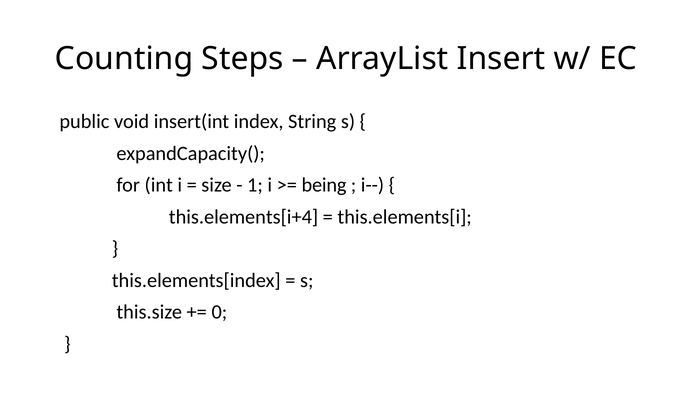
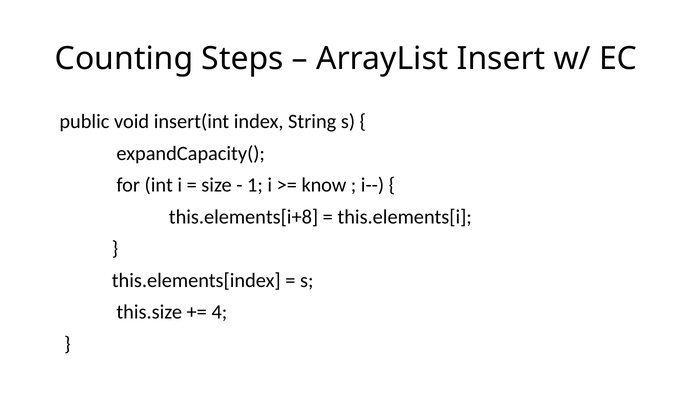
being: being -> know
this.elements[i+4: this.elements[i+4 -> this.elements[i+8
0: 0 -> 4
